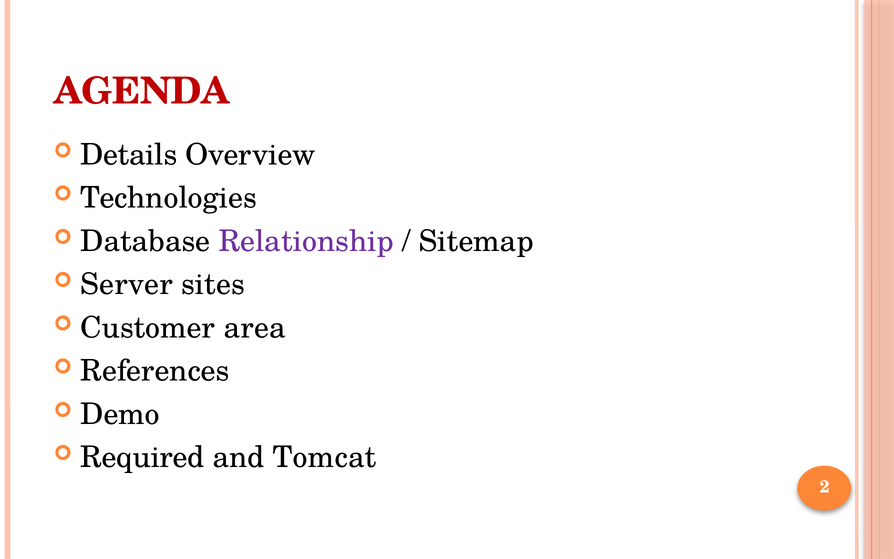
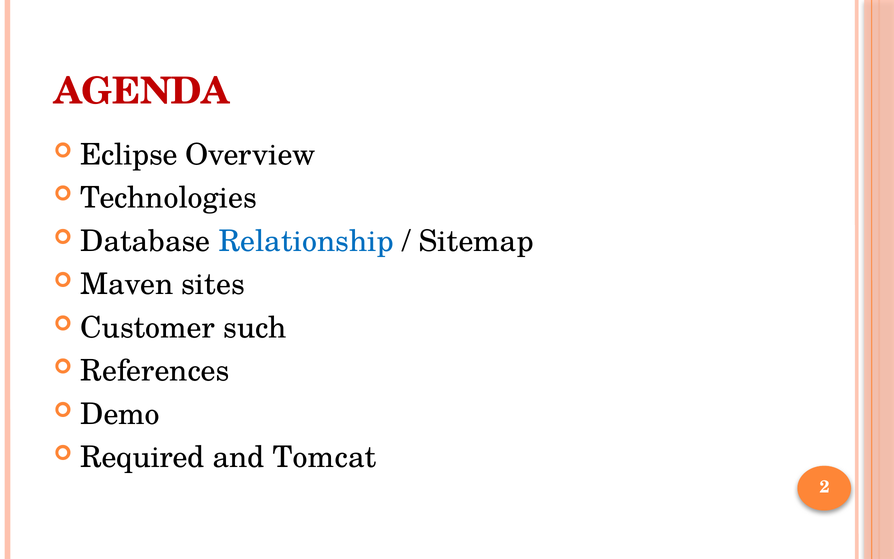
Details: Details -> Eclipse
Relationship colour: purple -> blue
Server: Server -> Maven
area: area -> such
